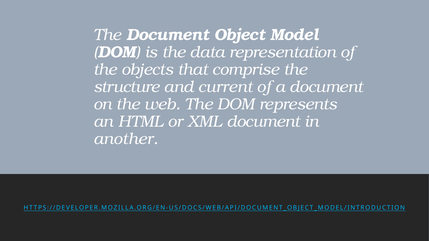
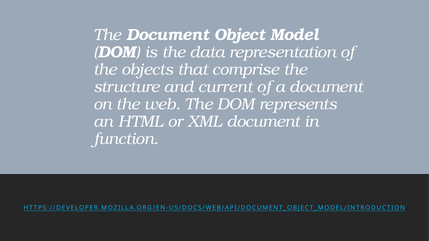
another: another -> function
